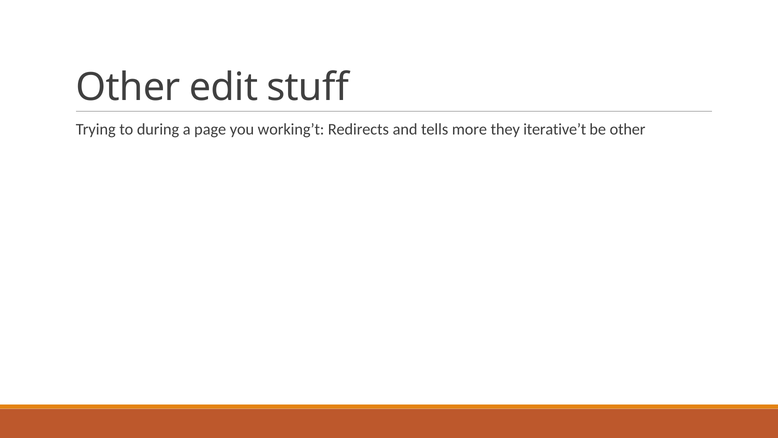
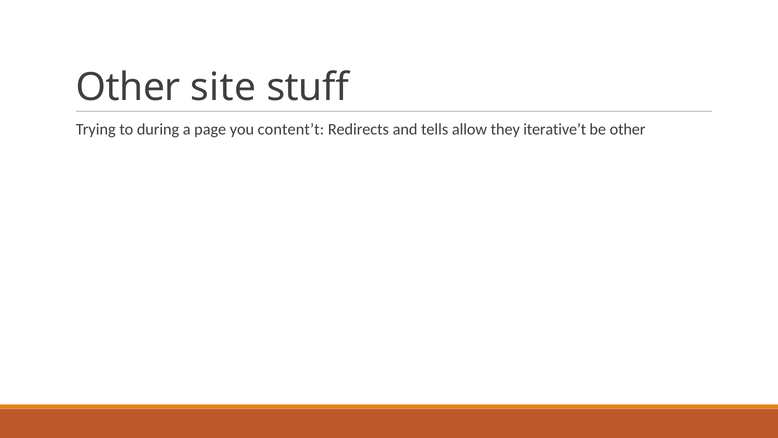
edit: edit -> site
working’t: working’t -> content’t
more: more -> allow
